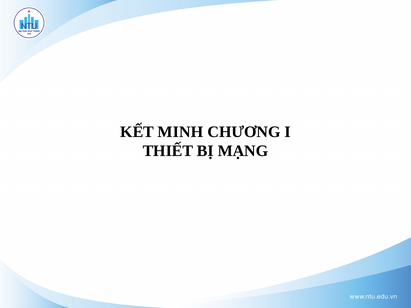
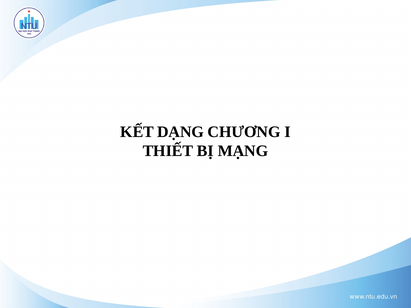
MINH: MINH -> DẠNG
